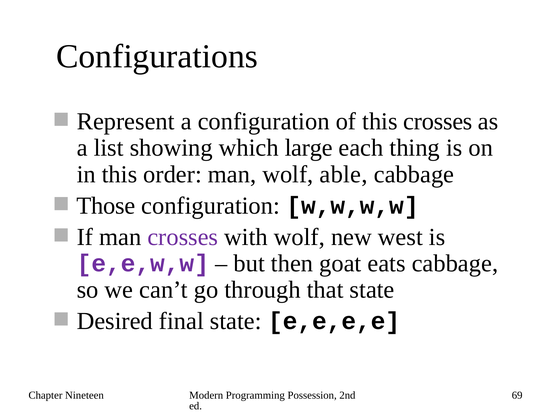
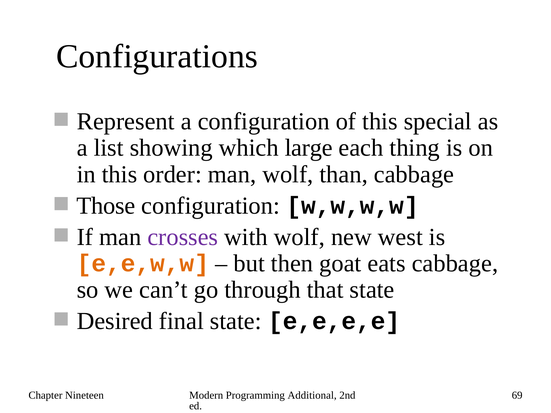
this crosses: crosses -> special
able: able -> than
e,e,w,w colour: purple -> orange
Possession: Possession -> Additional
